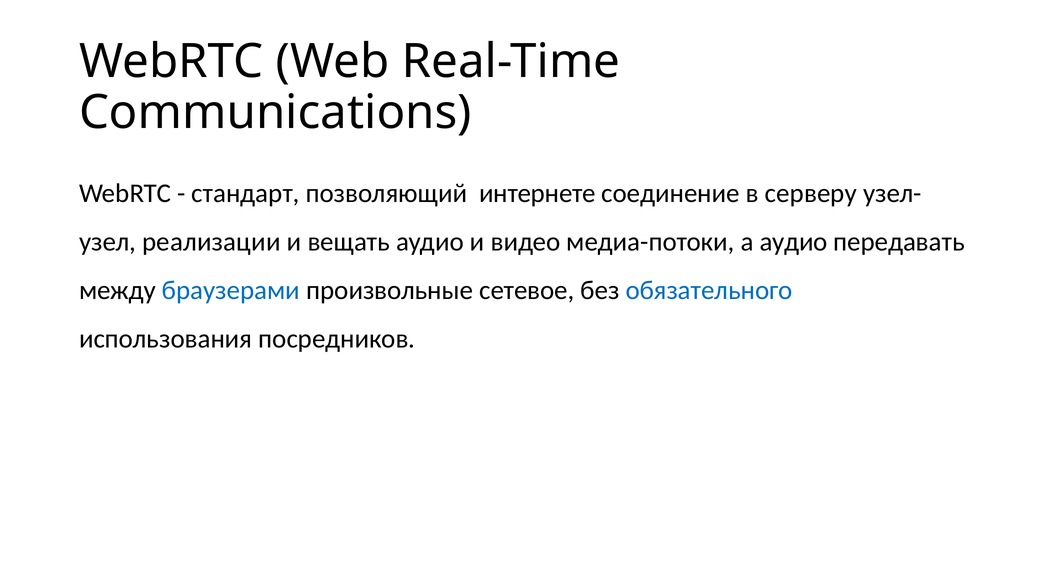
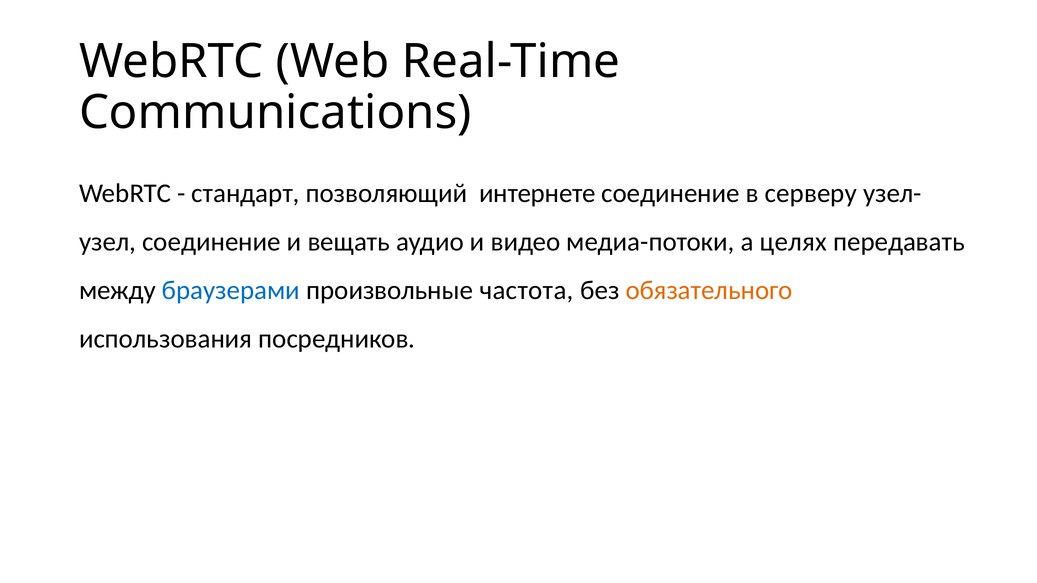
реализации at (211, 242): реализации -> соединение
а аудио: аудио -> целях
сетевое: сетевое -> частота
обязательного colour: blue -> orange
